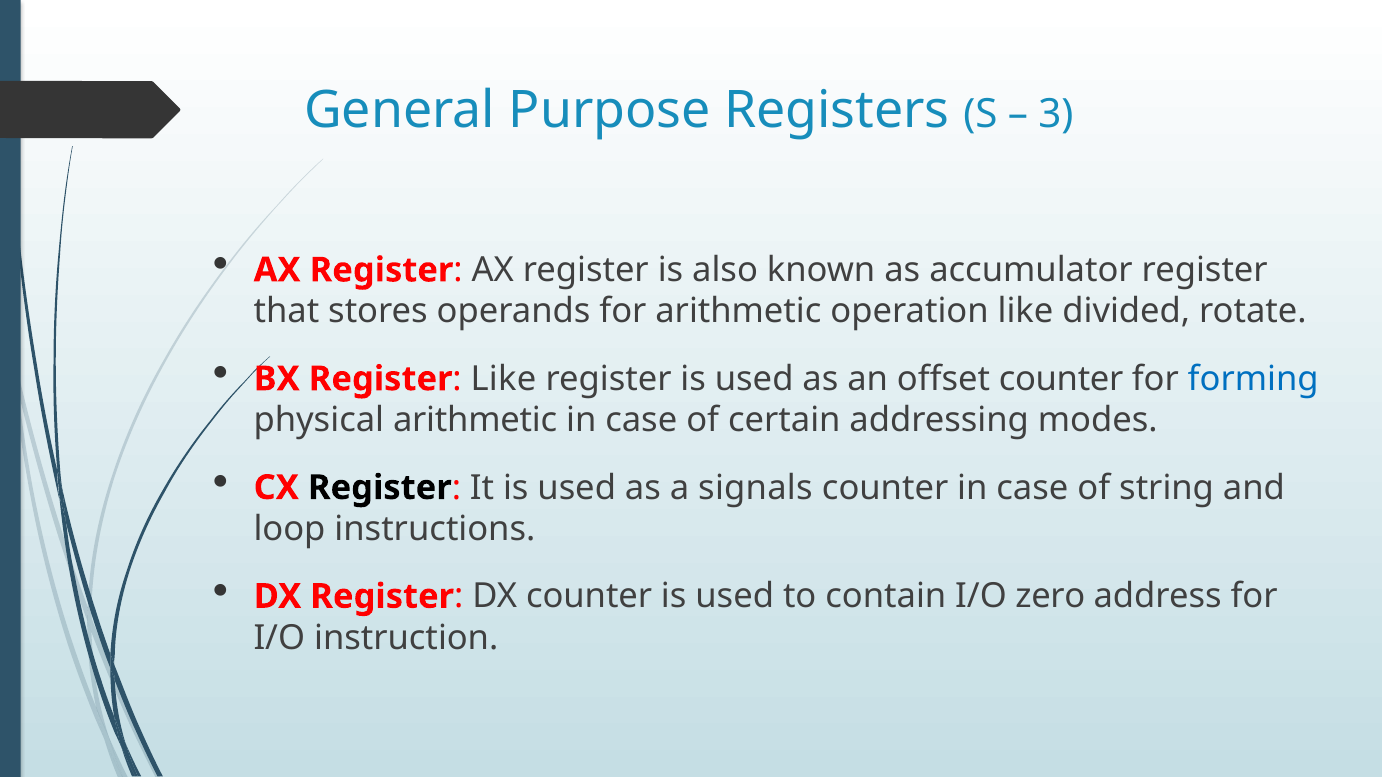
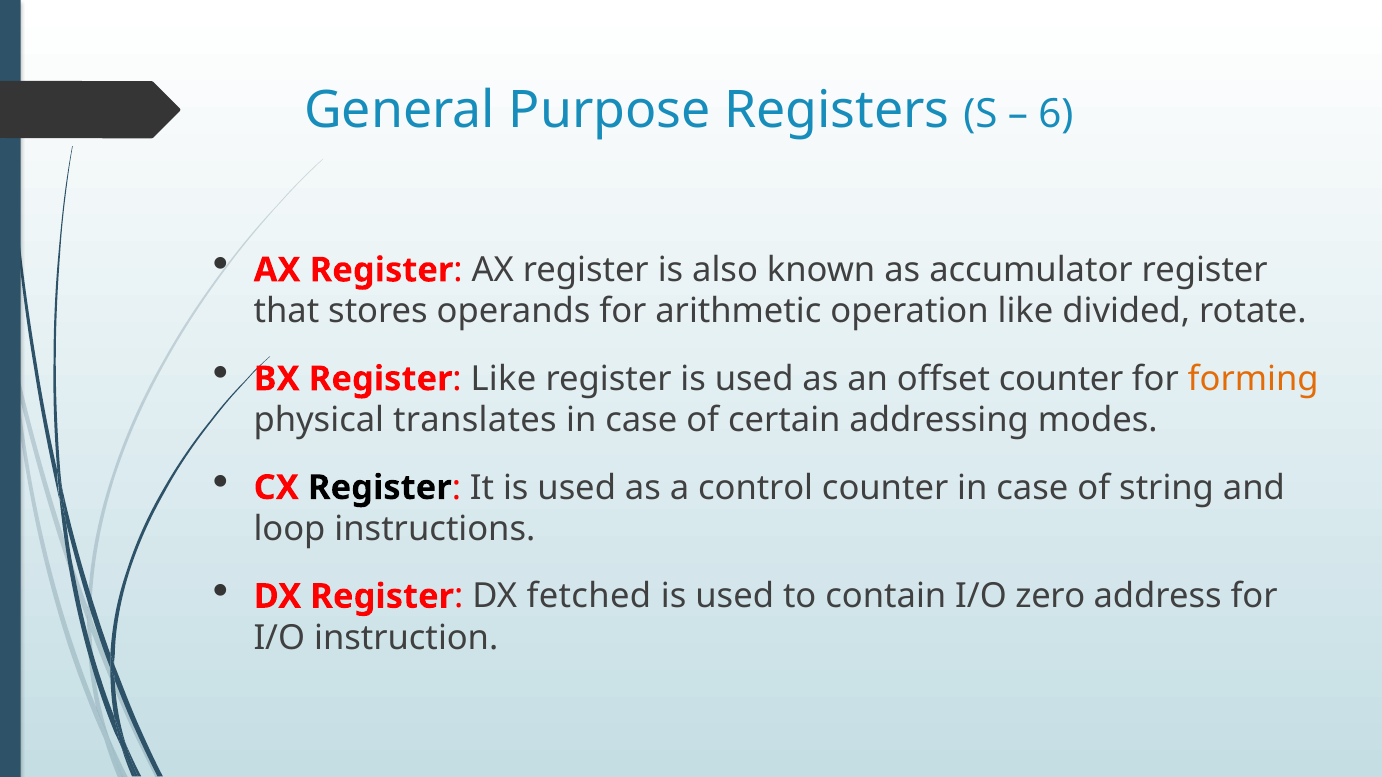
3: 3 -> 6
forming colour: blue -> orange
physical arithmetic: arithmetic -> translates
signals: signals -> control
DX counter: counter -> fetched
